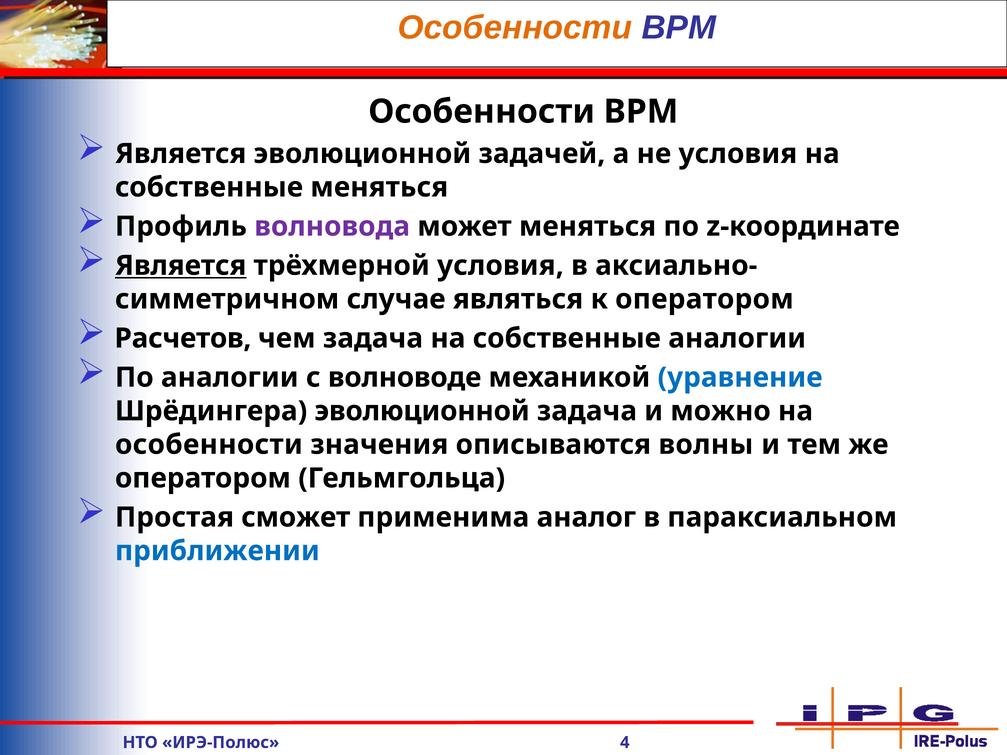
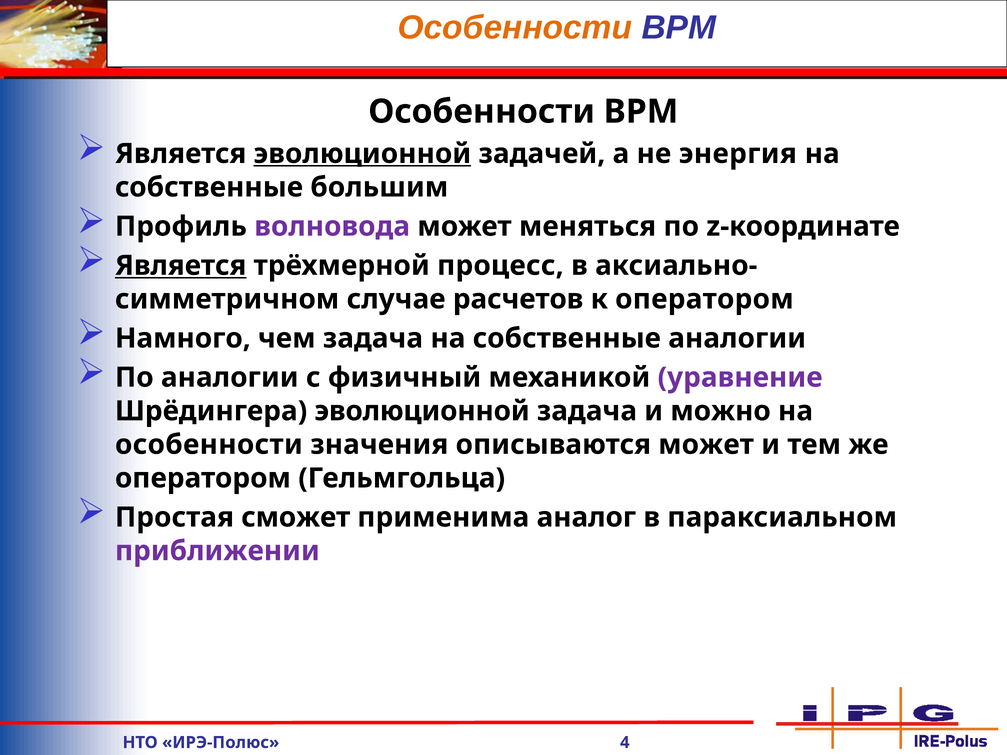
эволюционной at (362, 154) underline: none -> present
не условия: условия -> энергия
собственные меняться: меняться -> большим
трёхмерной условия: условия -> процесс
являться: являться -> расчетов
Расчетов: Расчетов -> Намного
волноводе: волноводе -> физичный
уравнение colour: blue -> purple
описываются волны: волны -> может
приближении colour: blue -> purple
